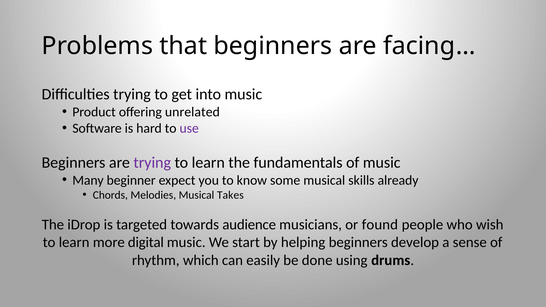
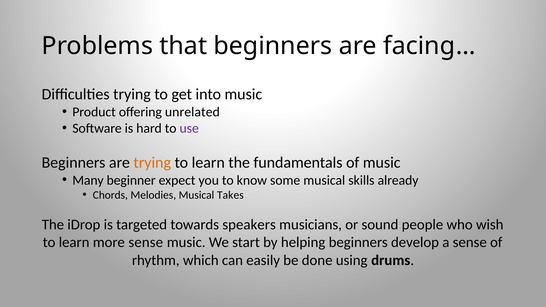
trying at (152, 163) colour: purple -> orange
audience: audience -> speakers
found: found -> sound
more digital: digital -> sense
